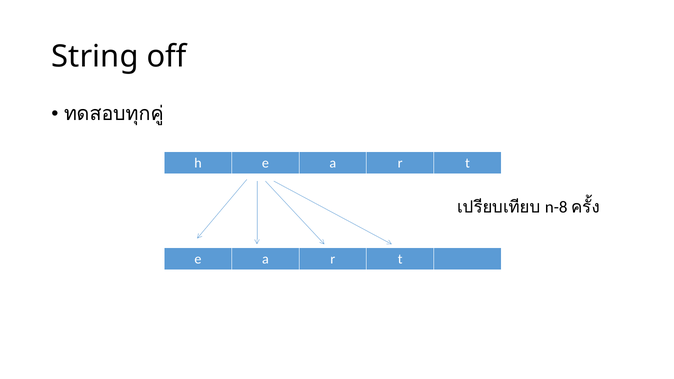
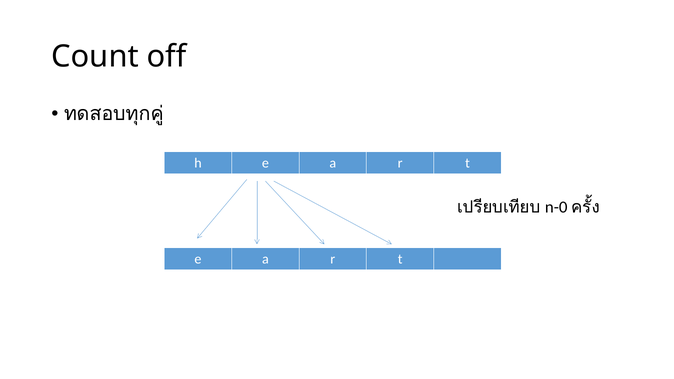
String: String -> Count
n-8: n-8 -> n-0
